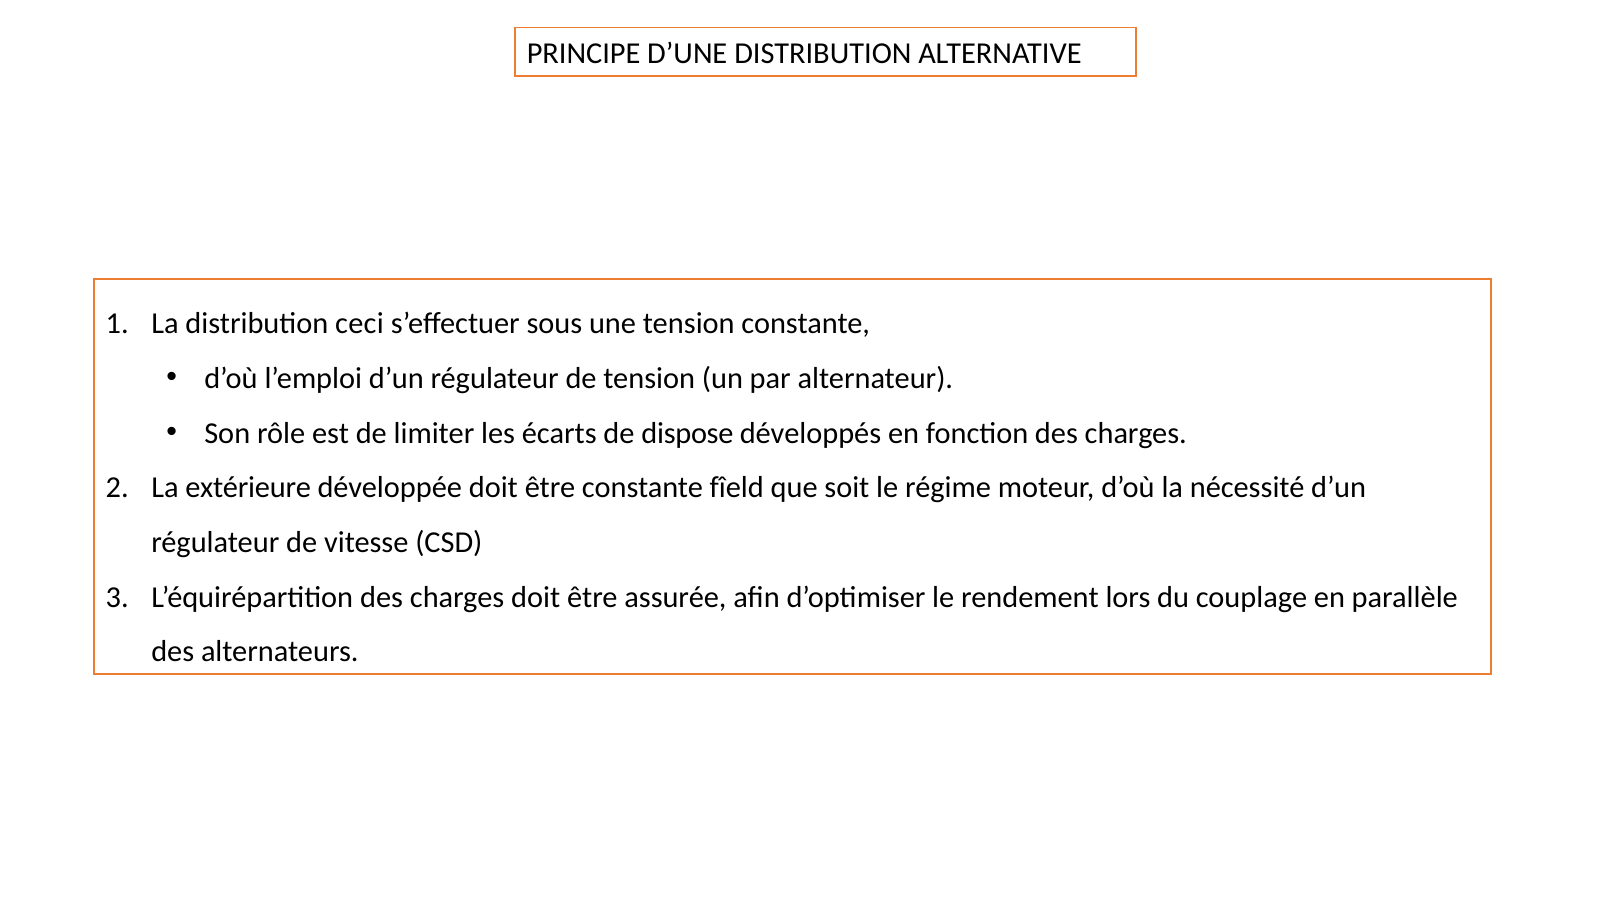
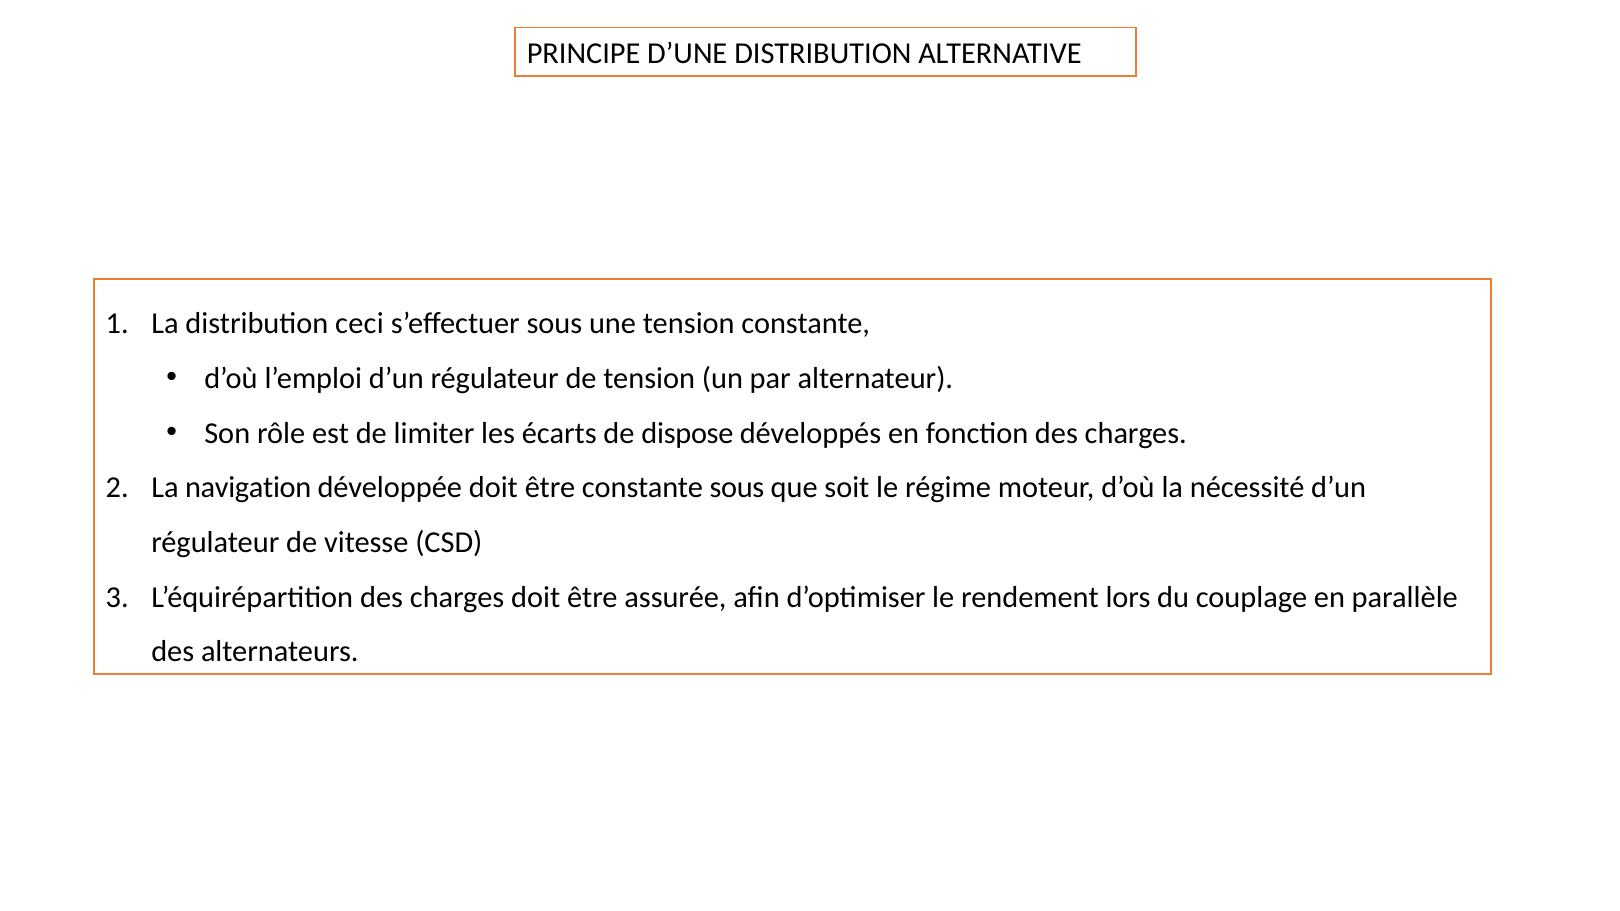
extérieure: extérieure -> navigation
constante fîeld: fîeld -> sous
